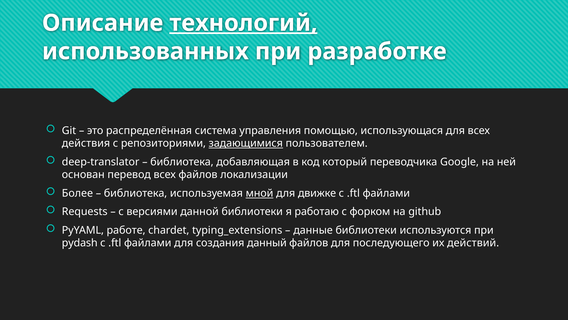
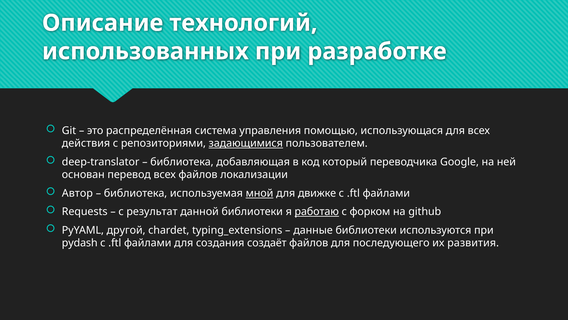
технологий underline: present -> none
Более: Более -> Автор
версиями: версиями -> результат
работаю underline: none -> present
работе: работе -> другой
данный: данный -> создаёт
действий: действий -> развития
